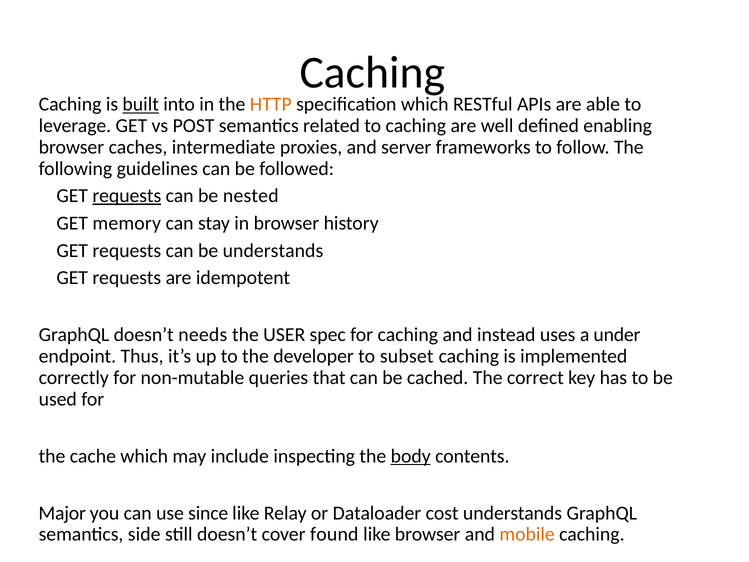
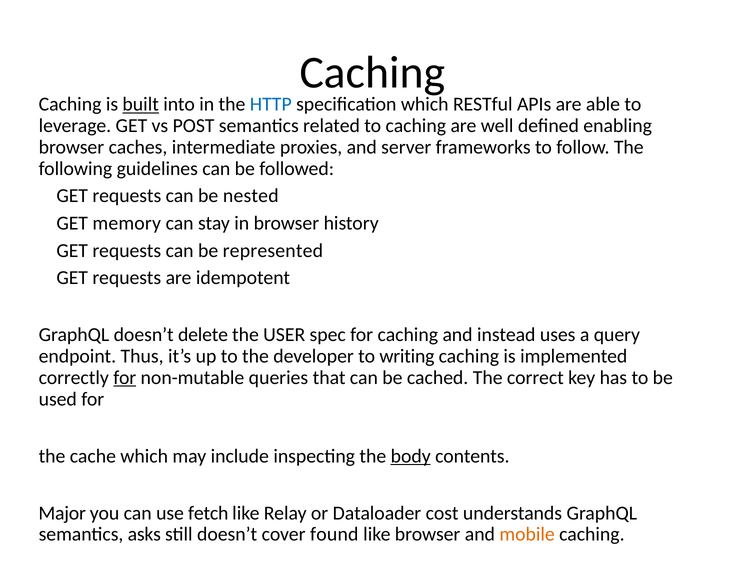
HTTP colour: orange -> blue
requests at (127, 196) underline: present -> none
be understands: understands -> represented
needs: needs -> delete
under: under -> query
subset: subset -> writing
for at (125, 377) underline: none -> present
since: since -> fetch
side: side -> asks
